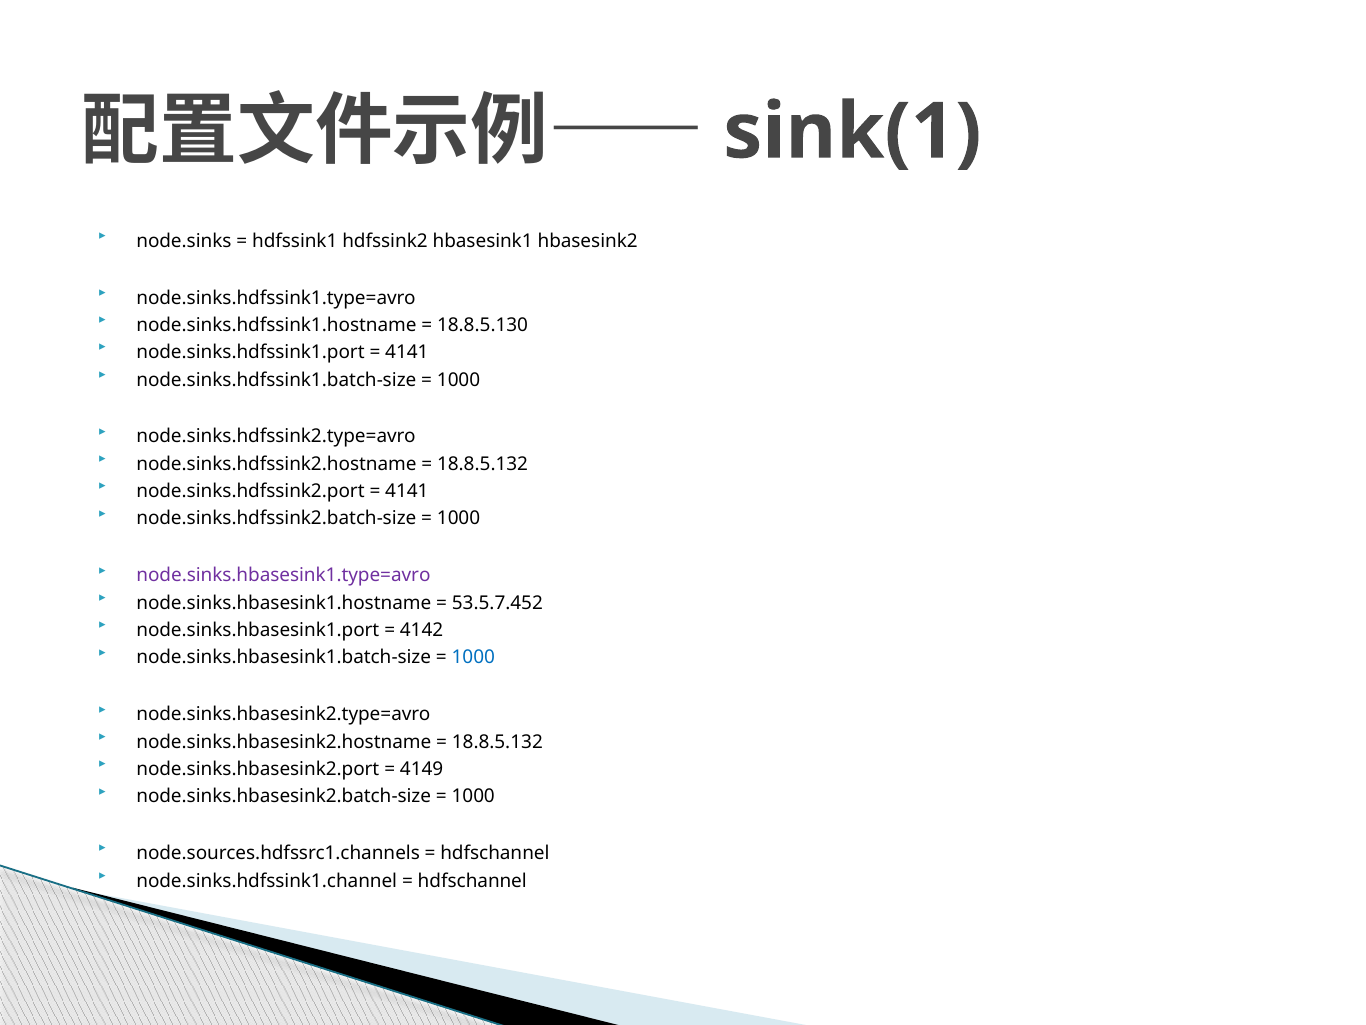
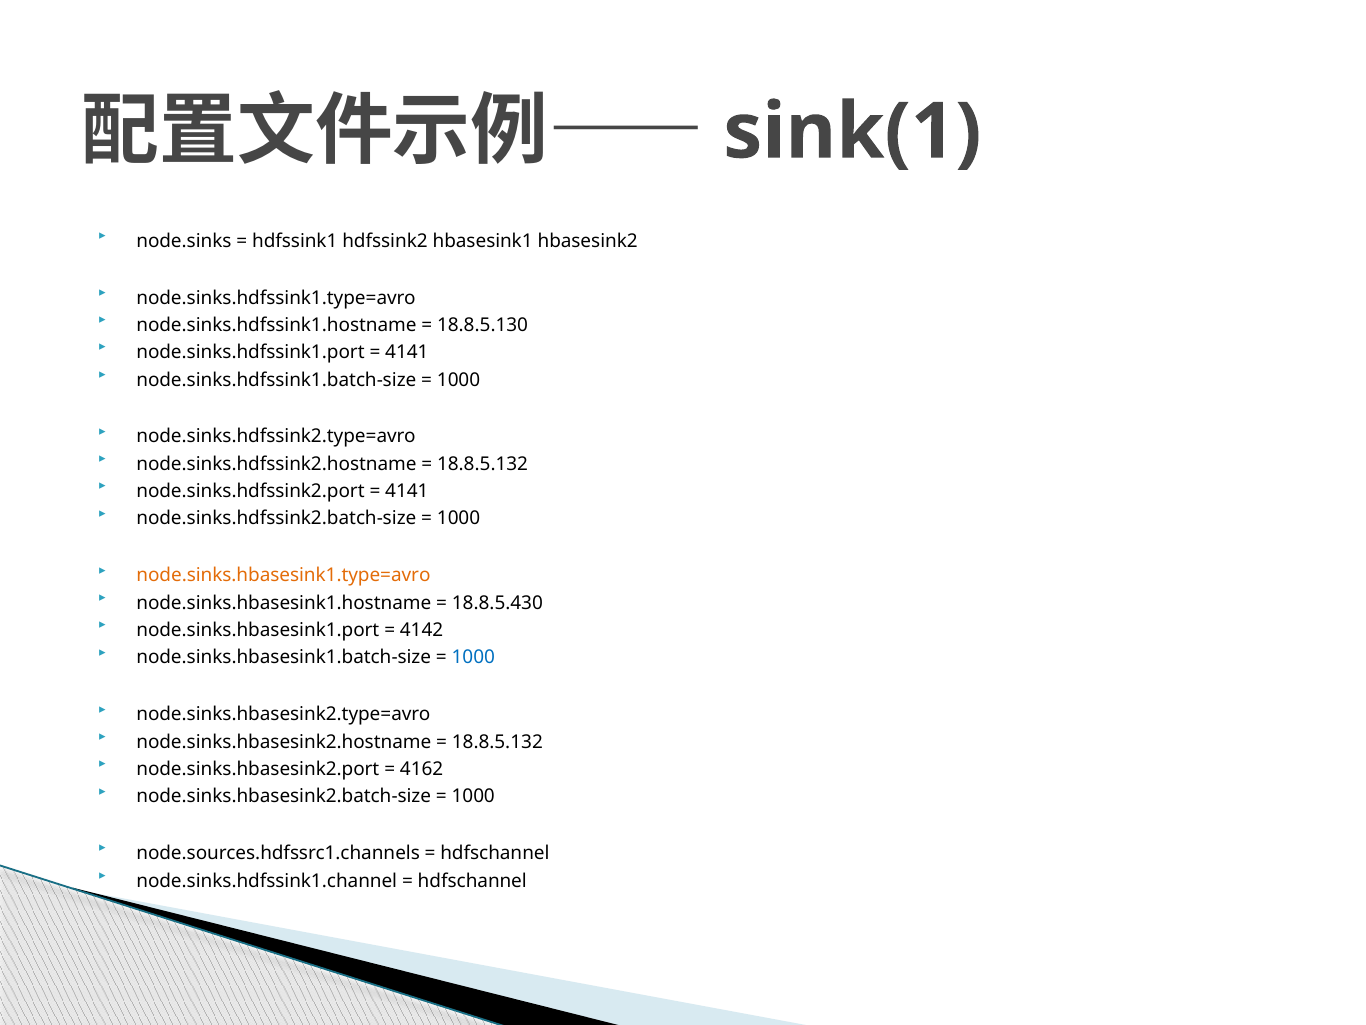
node.sinks.hbasesink1.type=avro colour: purple -> orange
53.5.7.452: 53.5.7.452 -> 18.8.5.430
4149: 4149 -> 4162
